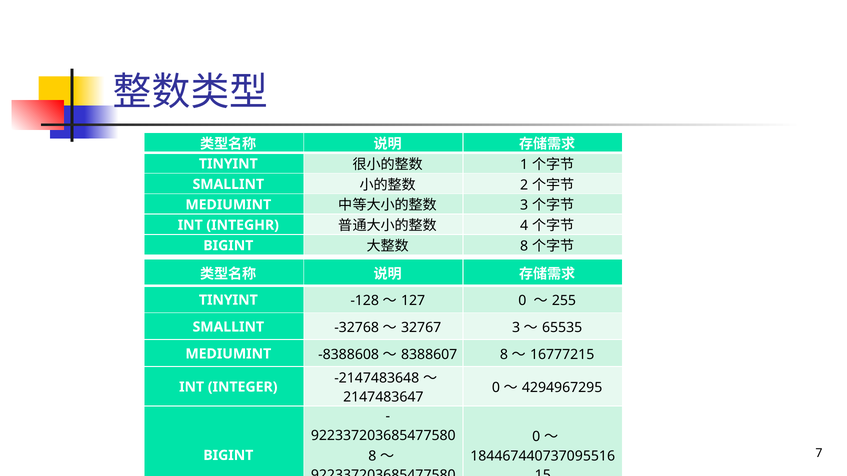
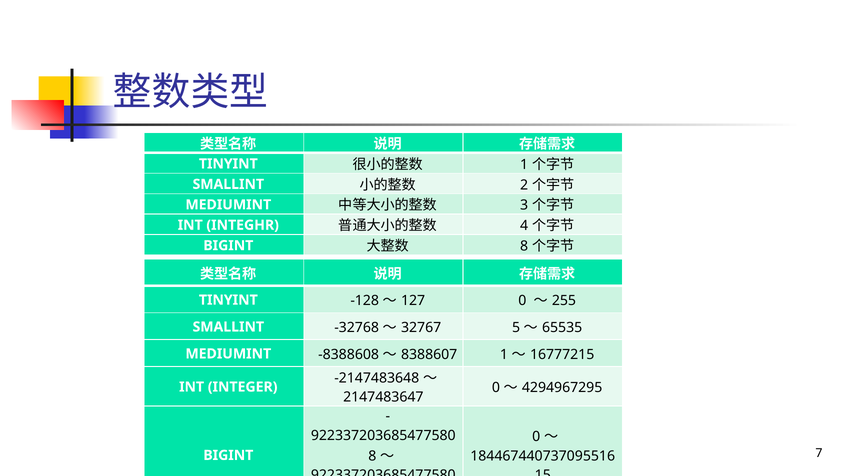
3 at (516, 328): 3 -> 5
8 at (504, 355): 8 -> 1
